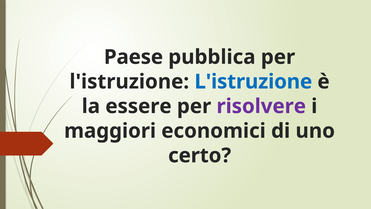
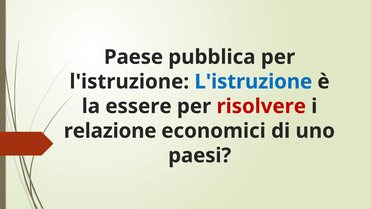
risolvere colour: purple -> red
maggiori: maggiori -> relazione
certo: certo -> paesi
